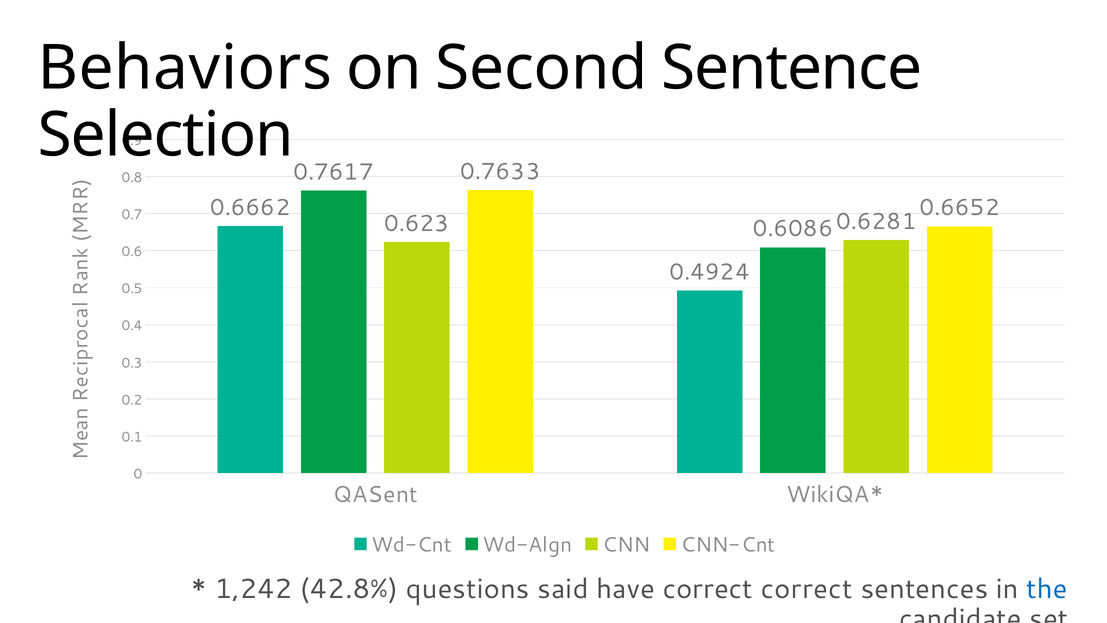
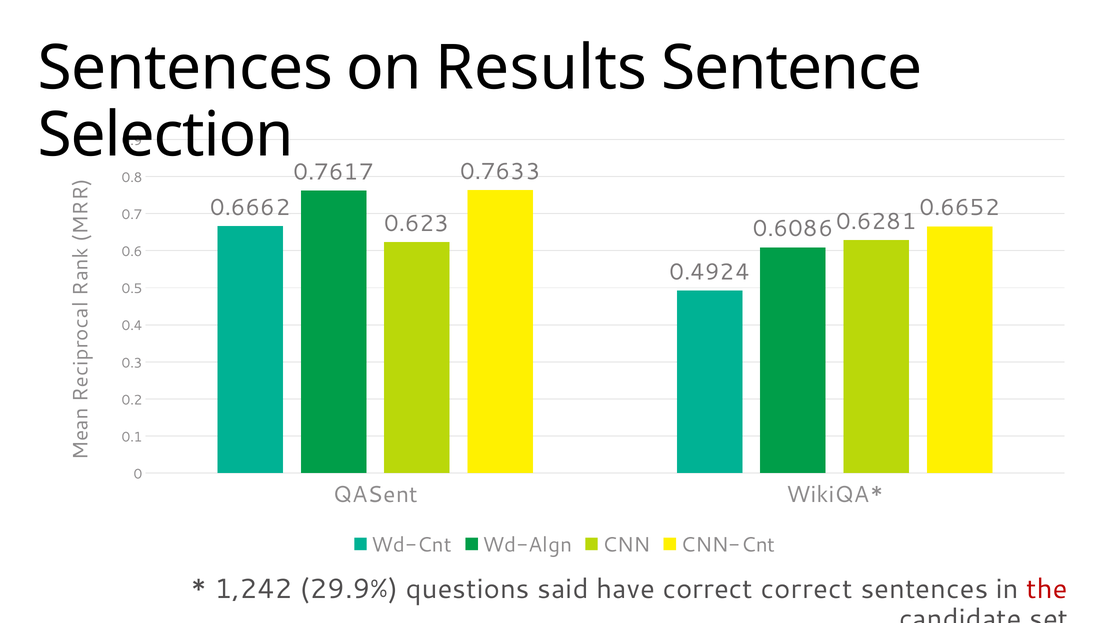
Behaviors at (185, 68): Behaviors -> Sentences
Second: Second -> Results
42.8%: 42.8% -> 29.9%
the colour: blue -> red
